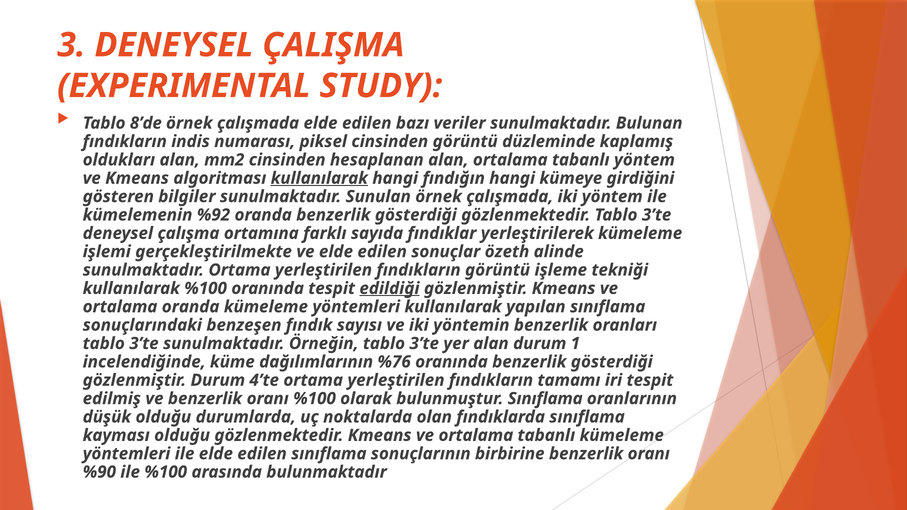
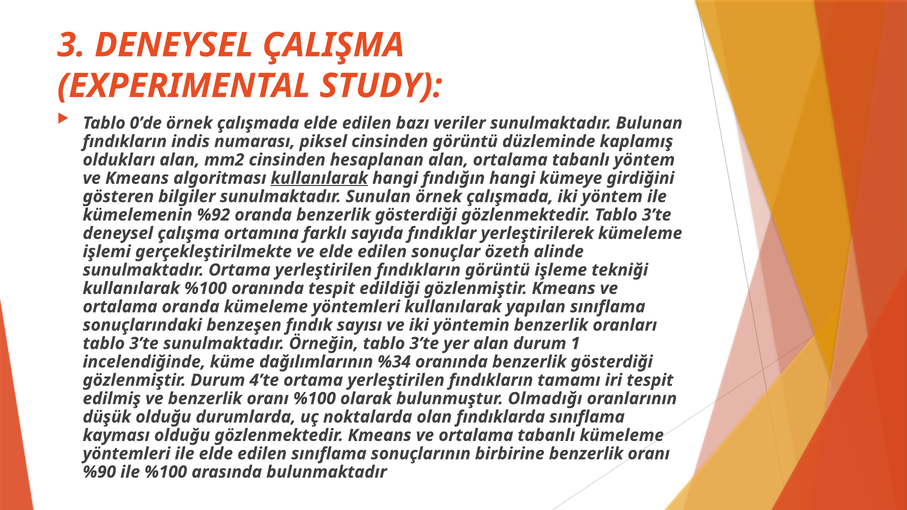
8’de: 8’de -> 0’de
edildiği underline: present -> none
%76: %76 -> %34
bulunmuştur Sınıflama: Sınıflama -> Olmadığı
